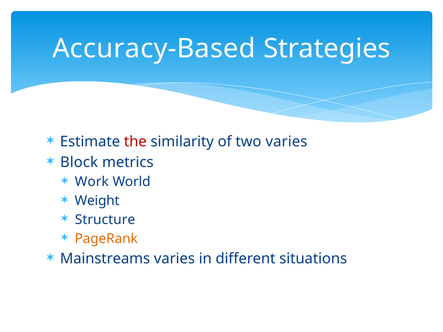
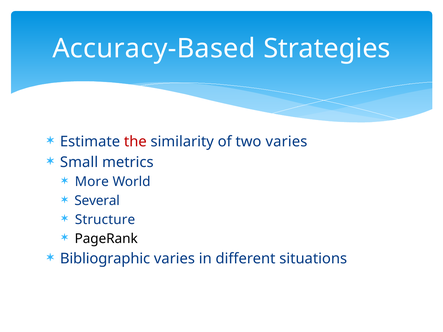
Block: Block -> Small
Work: Work -> More
Weight: Weight -> Several
PageRank colour: orange -> black
Mainstreams: Mainstreams -> Bibliographic
